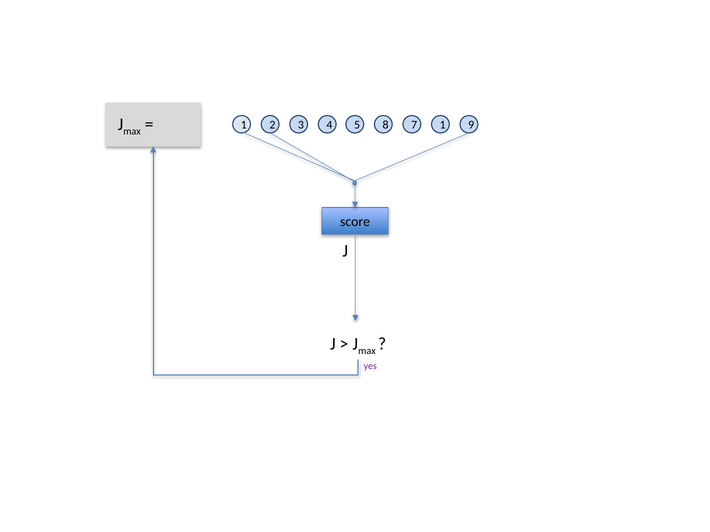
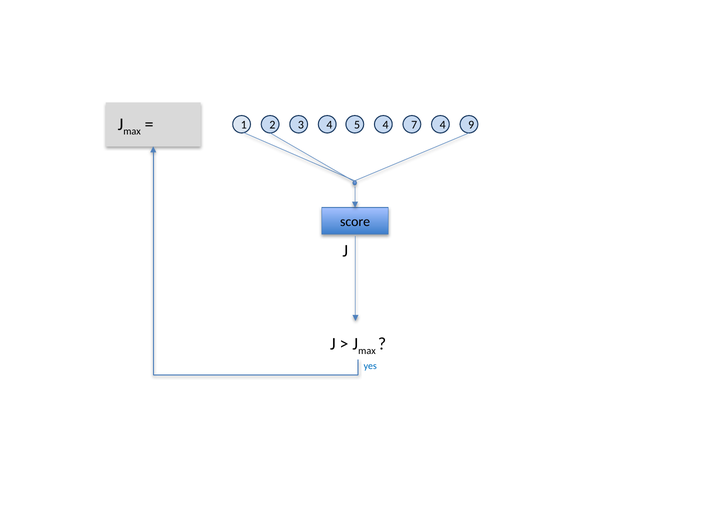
8 at (386, 125): 8 -> 4
7 1: 1 -> 4
yes colour: purple -> blue
